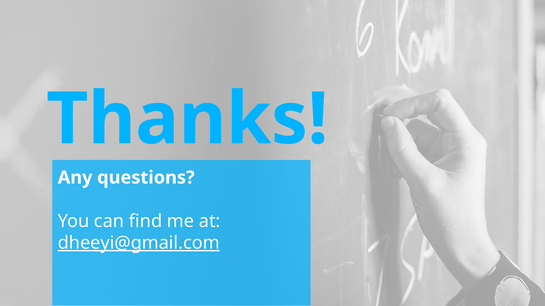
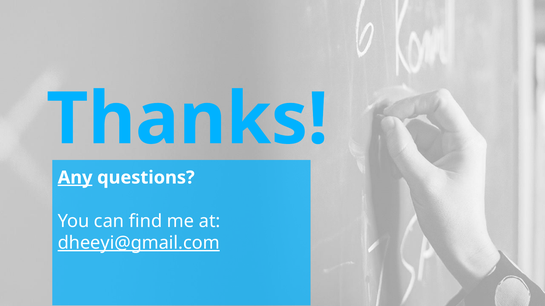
Any underline: none -> present
